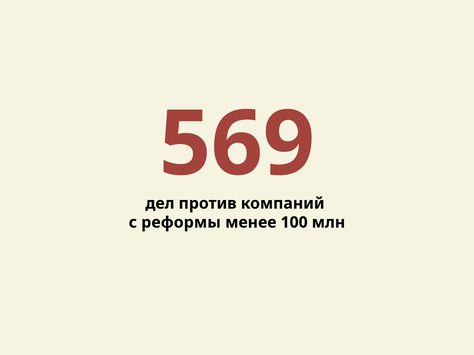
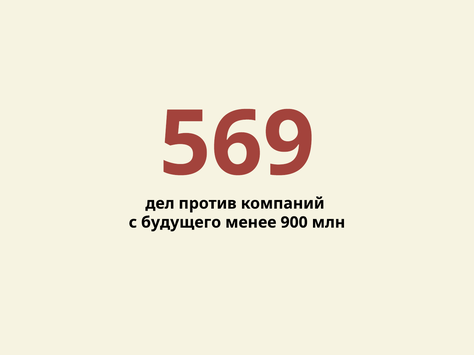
реформы: реформы -> будущего
100: 100 -> 900
